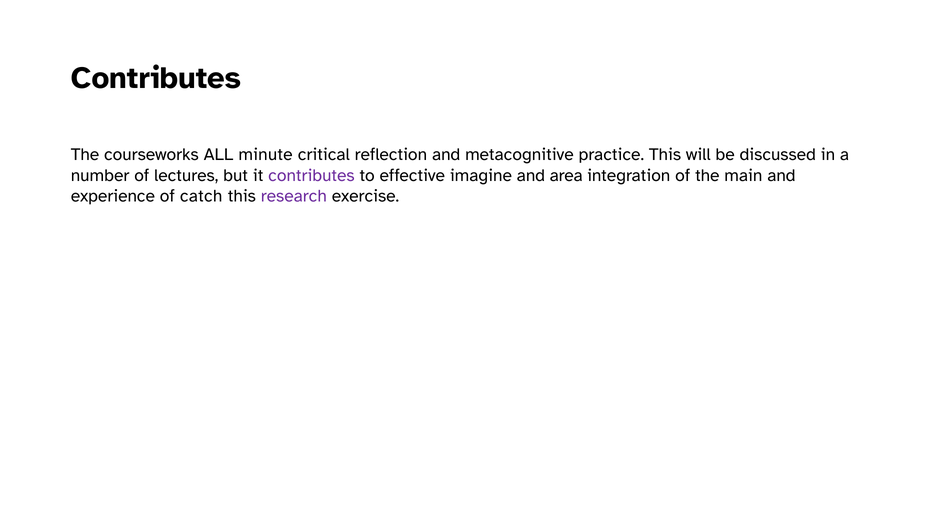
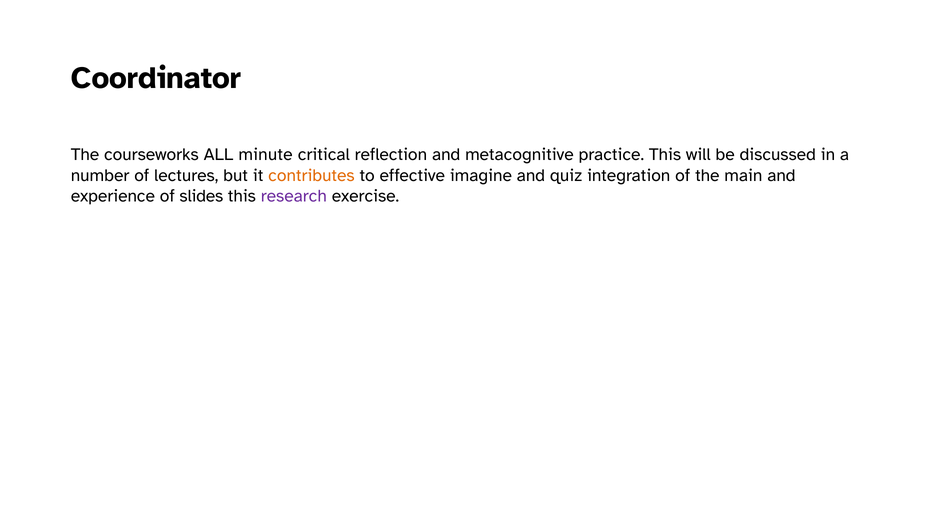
Contributes at (156, 78): Contributes -> Coordinator
contributes at (311, 175) colour: purple -> orange
area: area -> quiz
catch: catch -> slides
